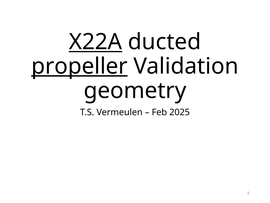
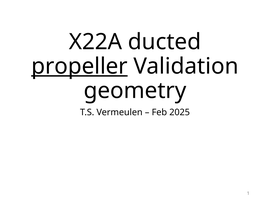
X22A underline: present -> none
